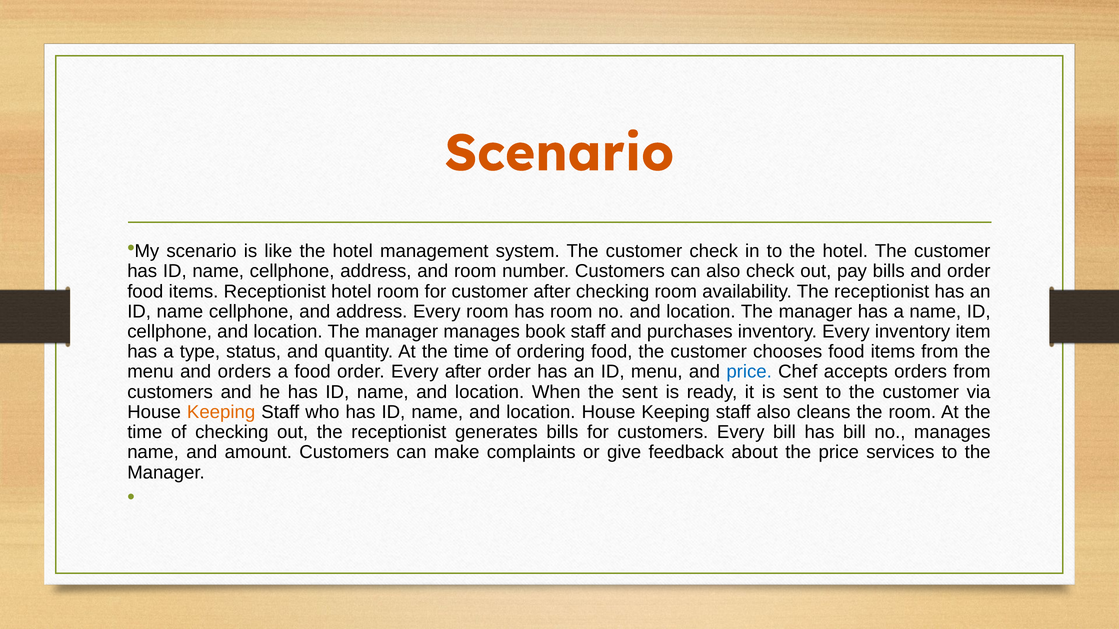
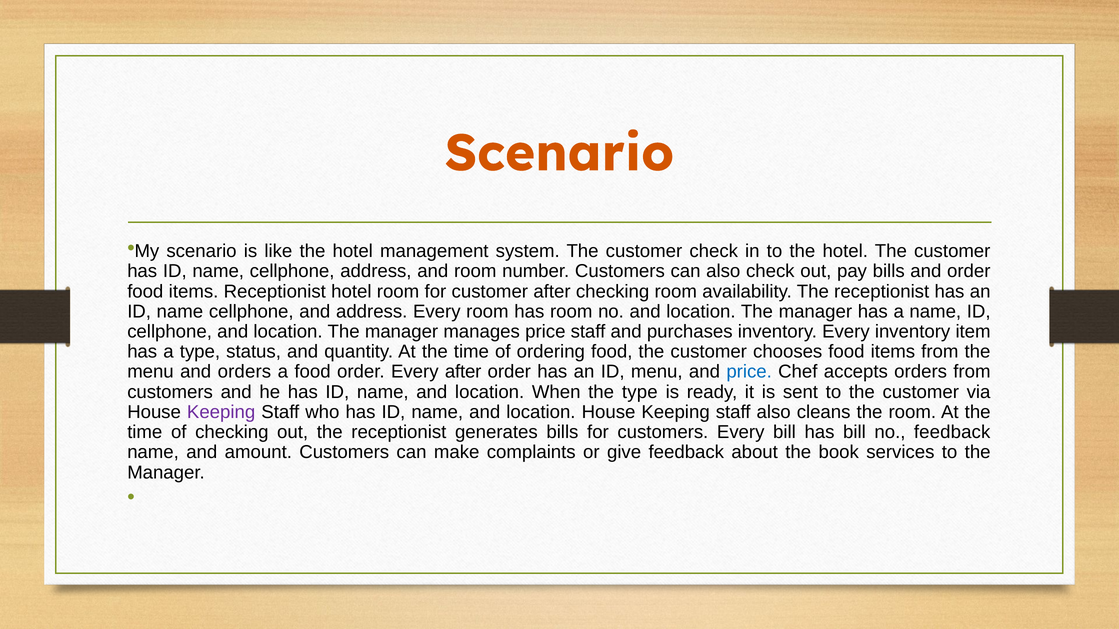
manages book: book -> price
the sent: sent -> type
Keeping at (221, 412) colour: orange -> purple
no manages: manages -> feedback
the price: price -> book
